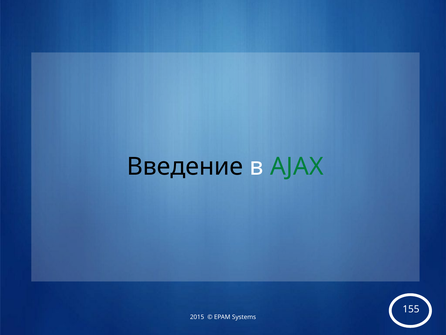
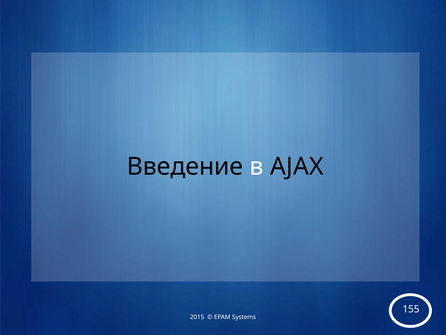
AJAX colour: green -> black
